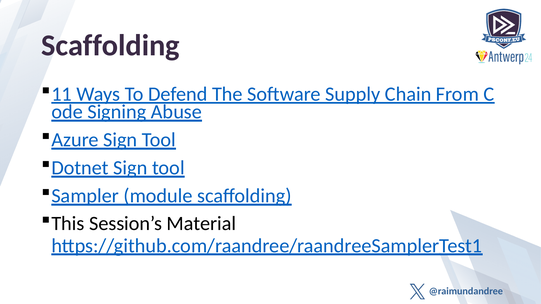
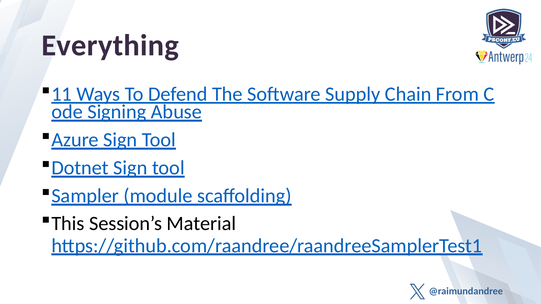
Scaffolding at (110, 45): Scaffolding -> Everything
